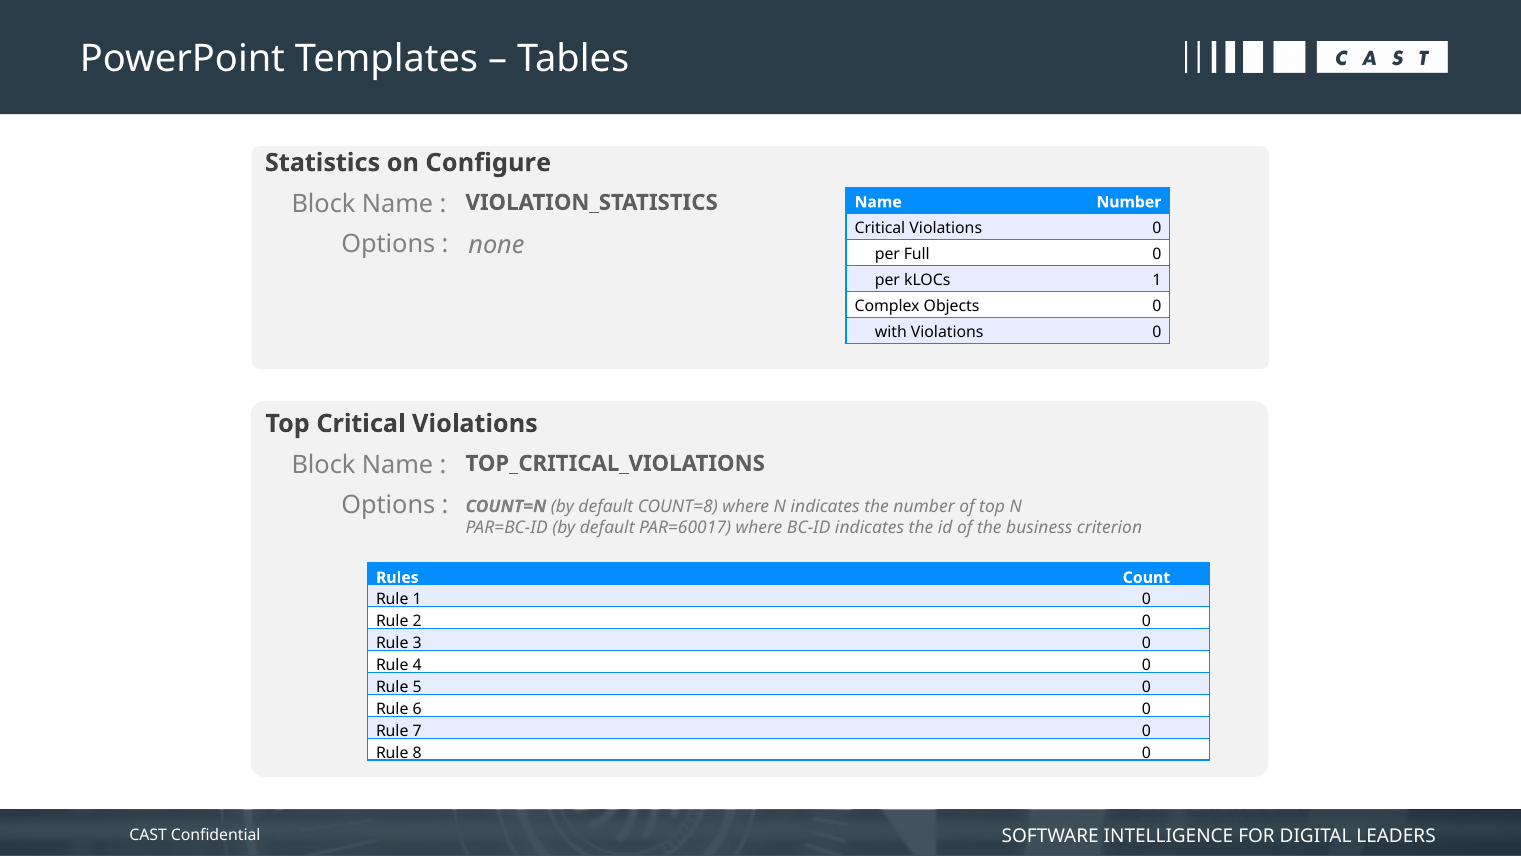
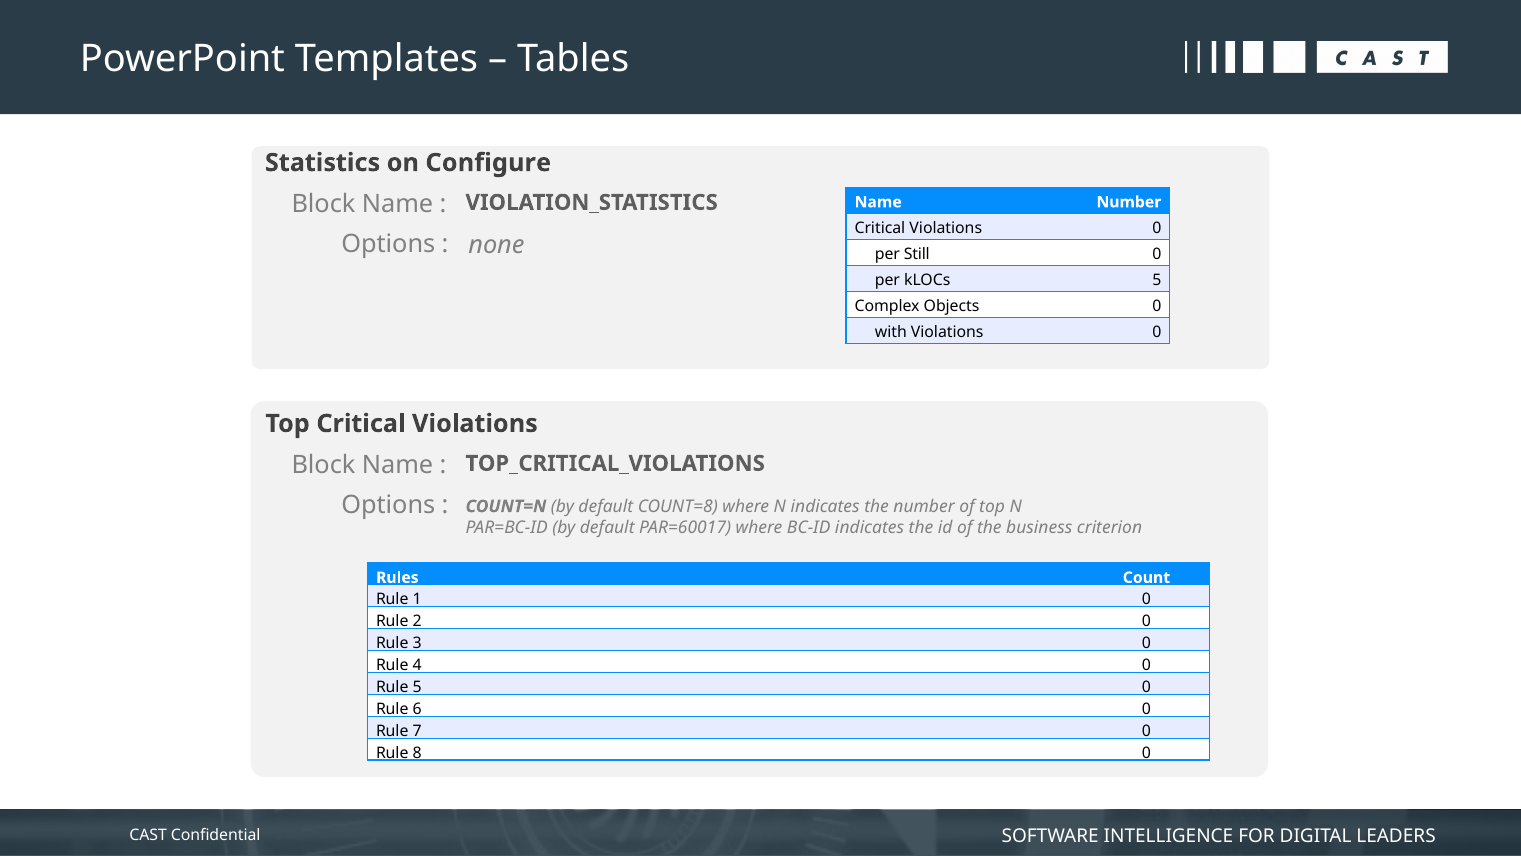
Full: Full -> Still
kLOCs 1: 1 -> 5
